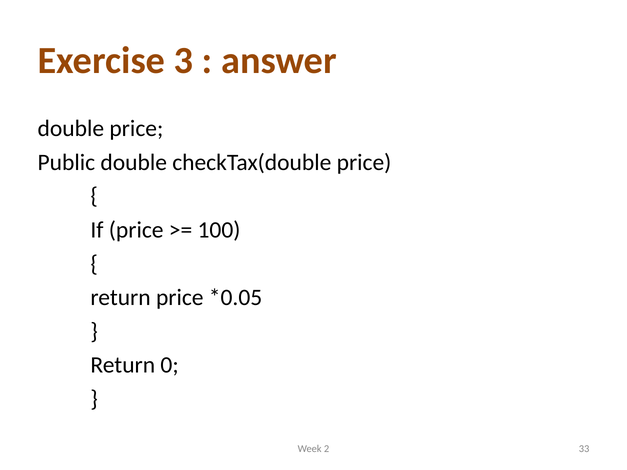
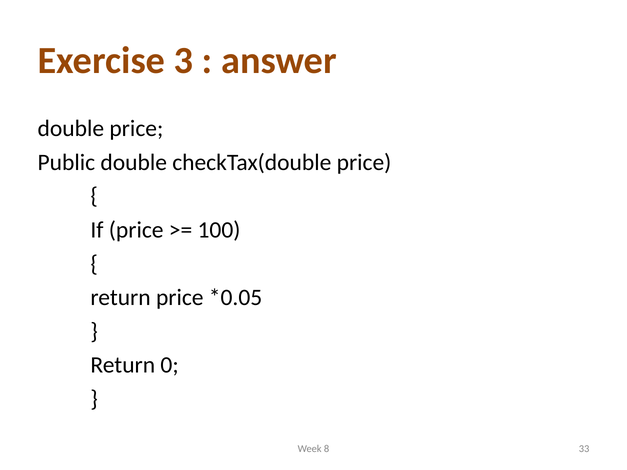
2: 2 -> 8
